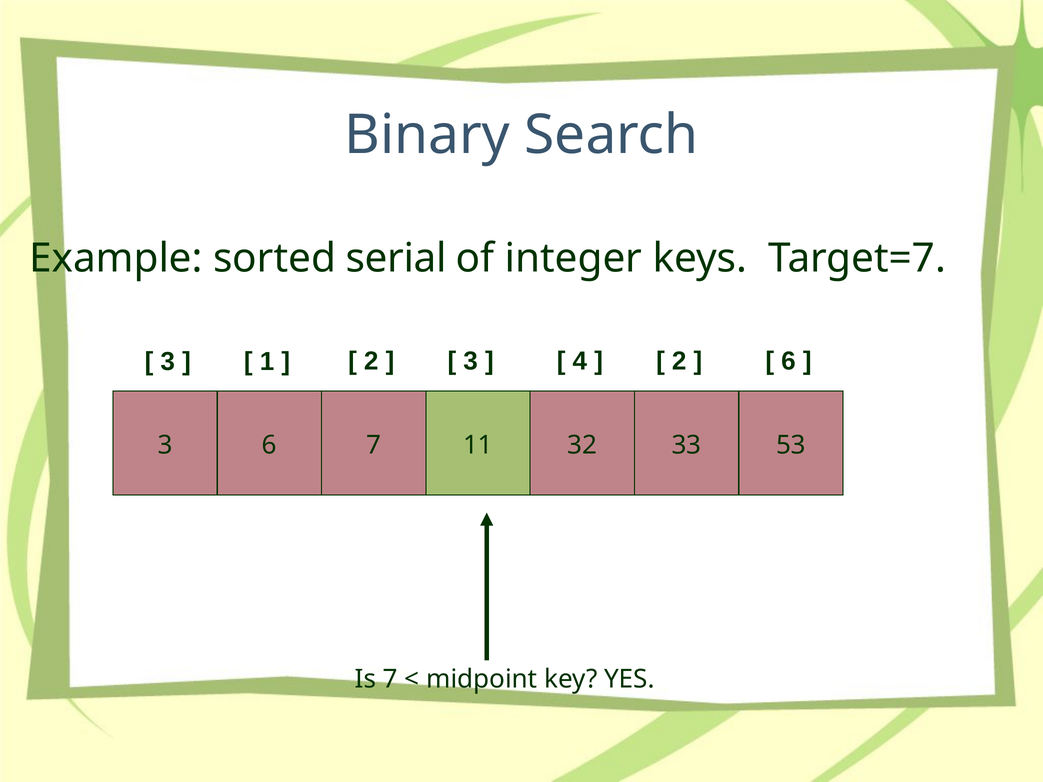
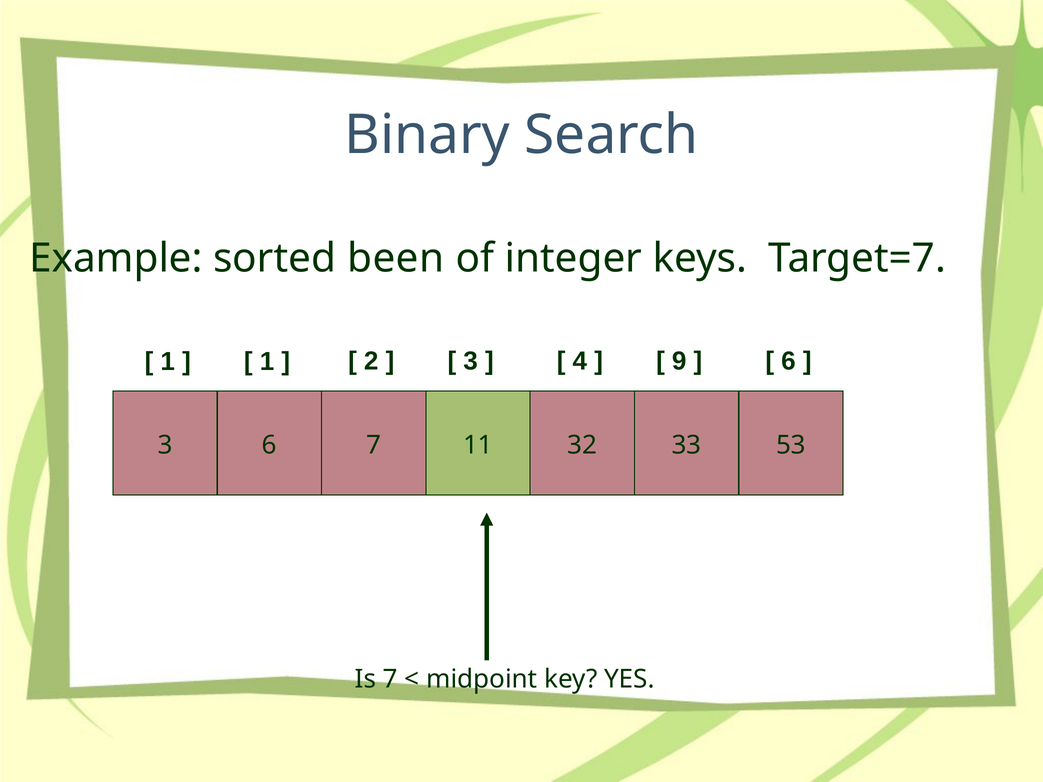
serial: serial -> been
2 at (679, 361): 2 -> 9
3 at (168, 362): 3 -> 1
